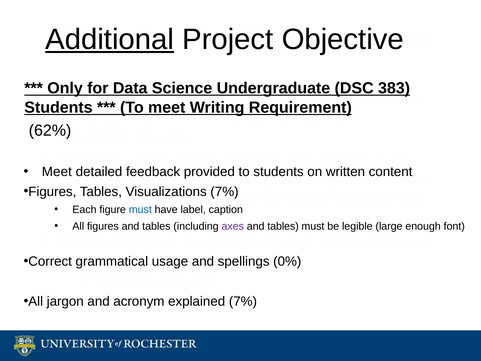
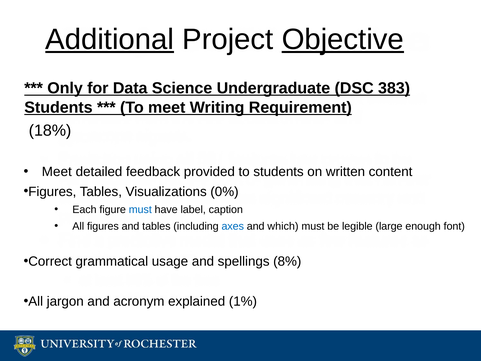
Objective underline: none -> present
62%: 62% -> 18%
Visualizations 7%: 7% -> 0%
axes colour: purple -> blue
tables at (283, 226): tables -> which
0%: 0% -> 8%
explained 7%: 7% -> 1%
